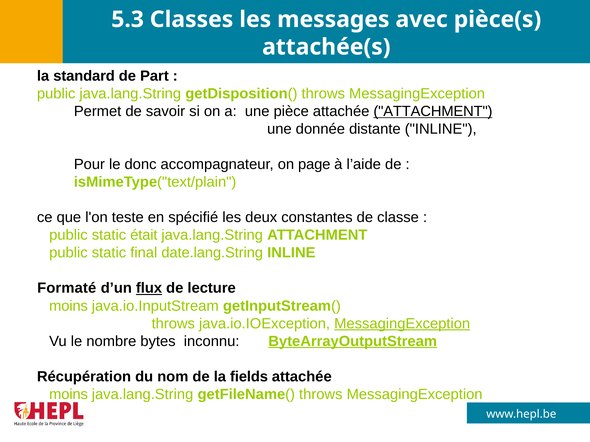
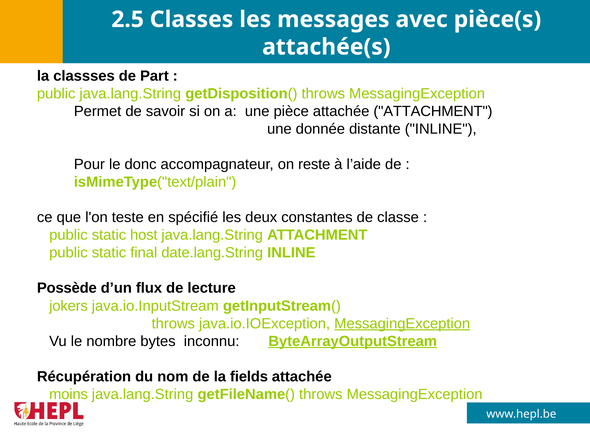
5.3: 5.3 -> 2.5
standard: standard -> classses
ATTACHMENT at (433, 111) underline: present -> none
page: page -> reste
était: était -> host
Formaté: Formaté -> Possède
flux underline: present -> none
moins at (69, 306): moins -> jokers
